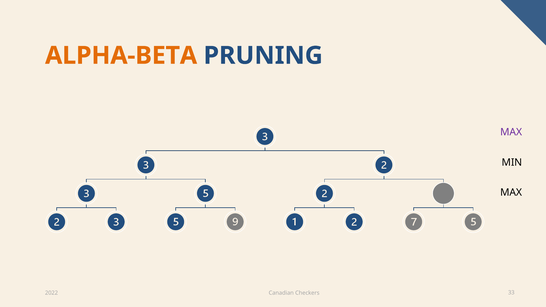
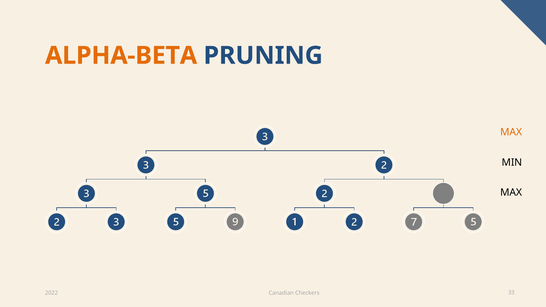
MAX at (511, 132) colour: purple -> orange
